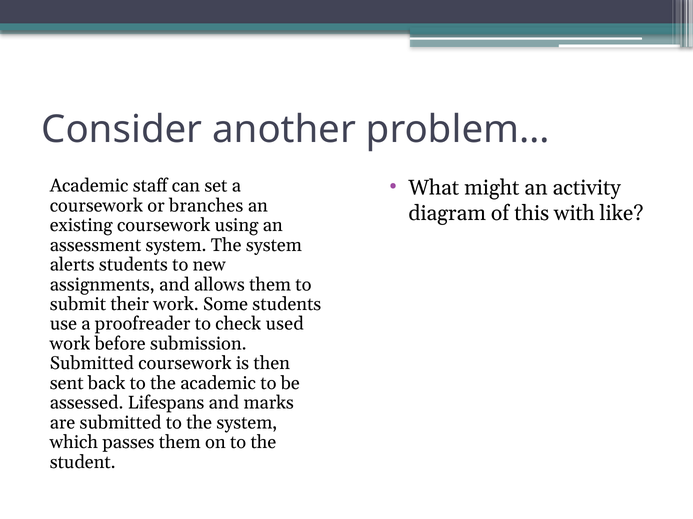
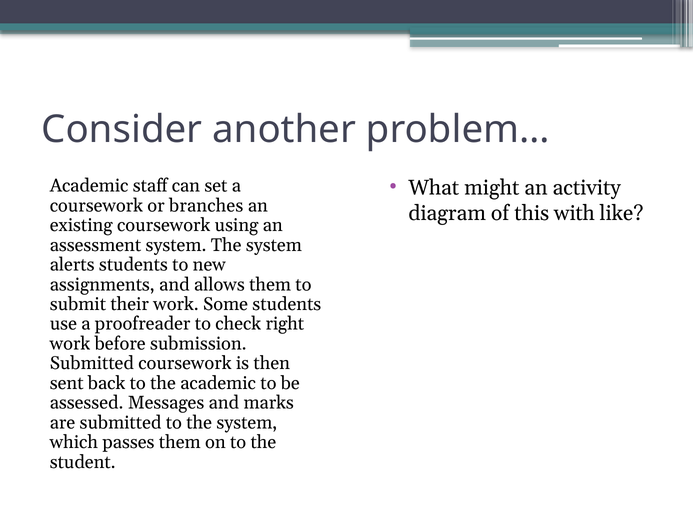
used: used -> right
Lifespans: Lifespans -> Messages
